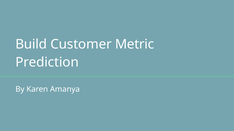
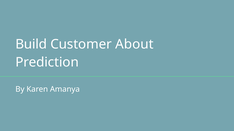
Metric: Metric -> About
